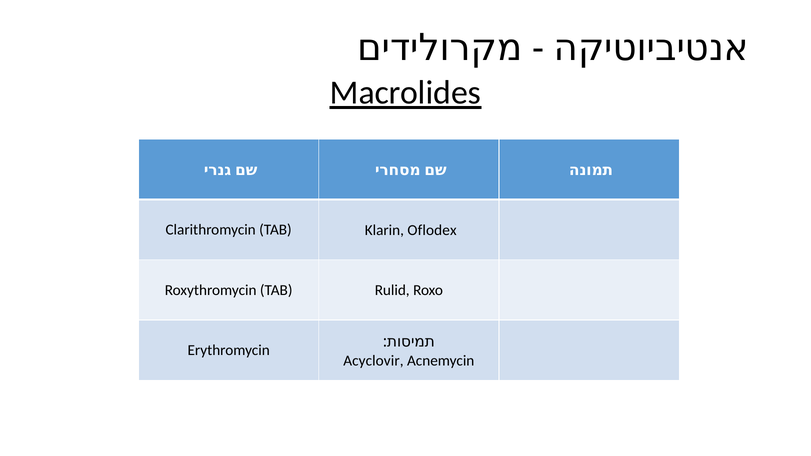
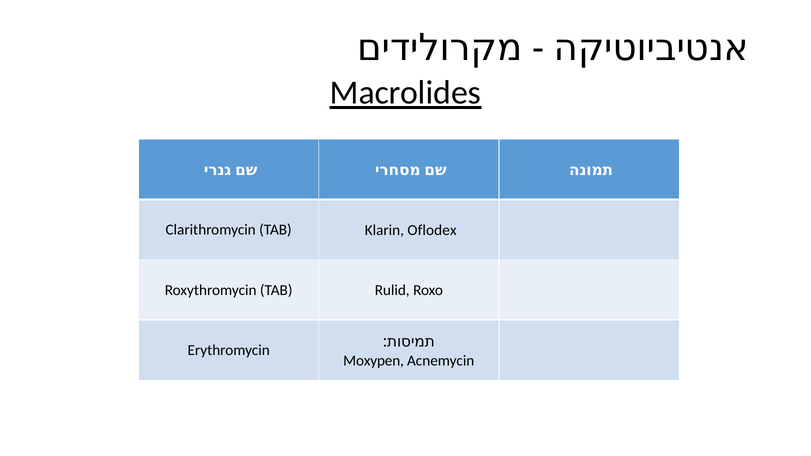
Acyclovir: Acyclovir -> Moxypen
